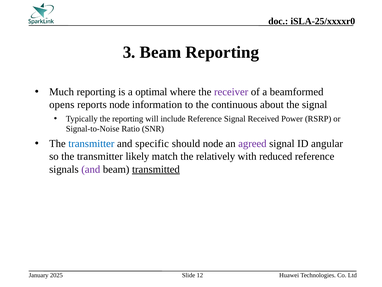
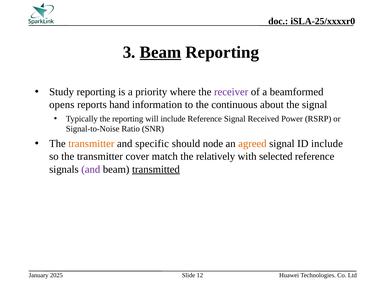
Beam at (160, 52) underline: none -> present
Much: Much -> Study
optimal: optimal -> priority
reports node: node -> hand
transmitter at (91, 143) colour: blue -> orange
agreed colour: purple -> orange
ID angular: angular -> include
likely: likely -> cover
reduced: reduced -> selected
